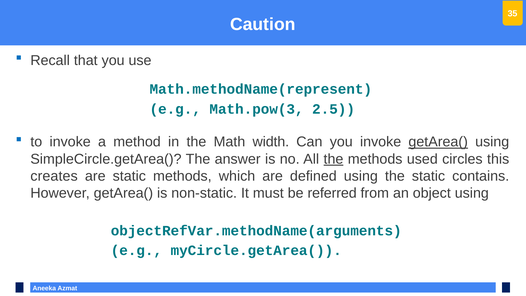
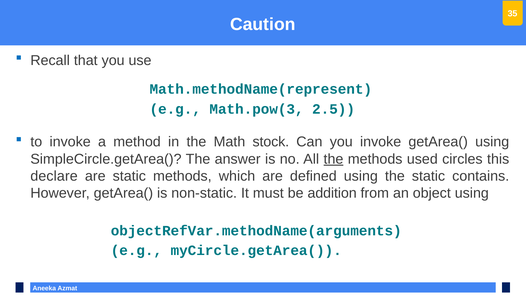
width: width -> stock
getArea( at (438, 142) underline: present -> none
creates: creates -> declare
referred: referred -> addition
